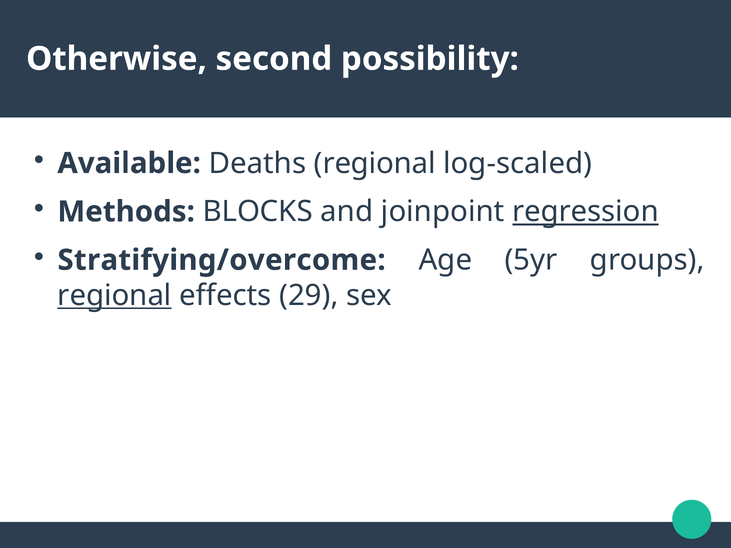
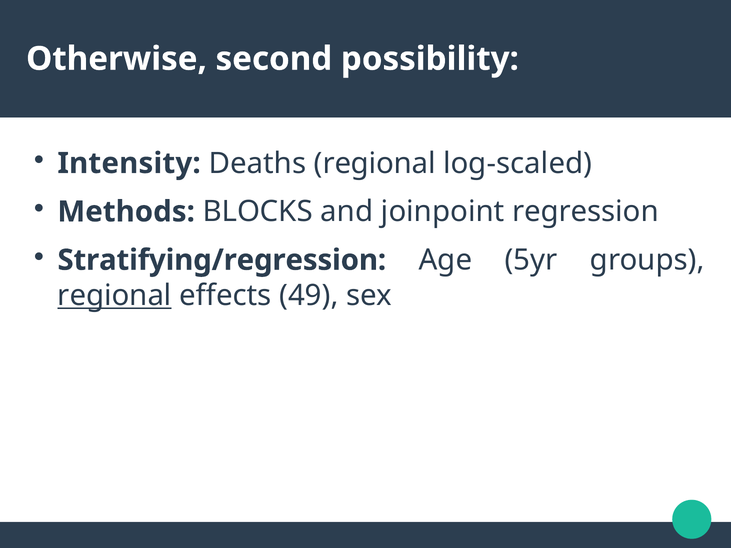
Available: Available -> Intensity
regression underline: present -> none
Stratifying/overcome: Stratifying/overcome -> Stratifying/regression
29: 29 -> 49
